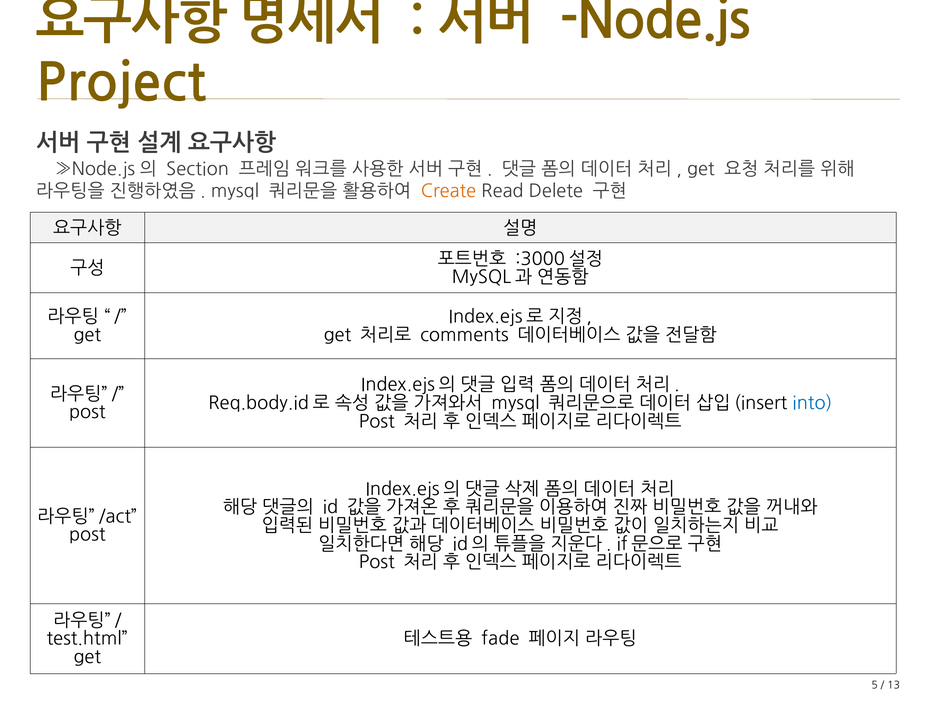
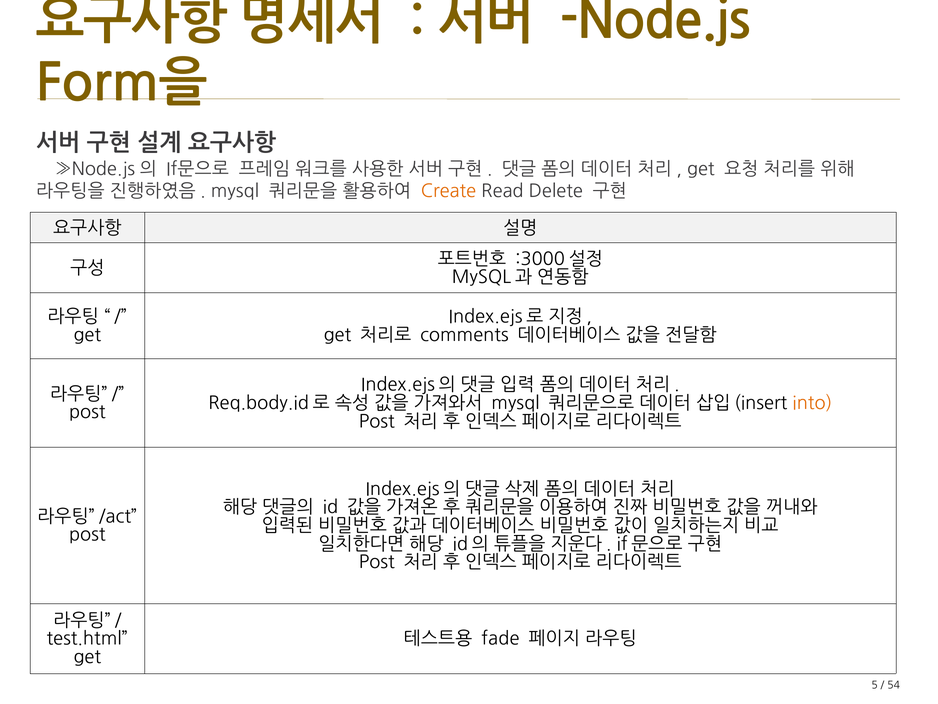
Project: Project -> Form을
Section at (198, 169): Section -> If문으로
into colour: blue -> orange
13: 13 -> 54
